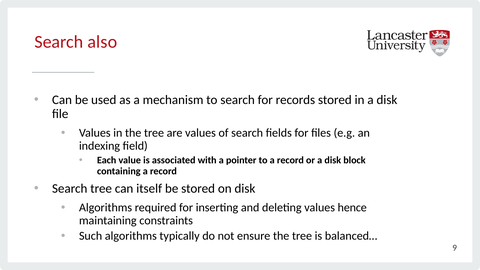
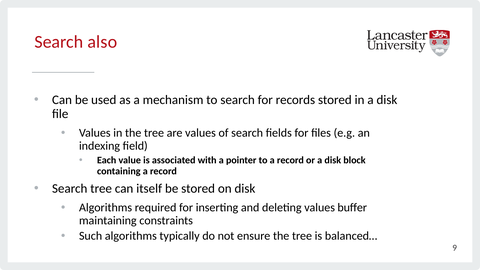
hence: hence -> buffer
